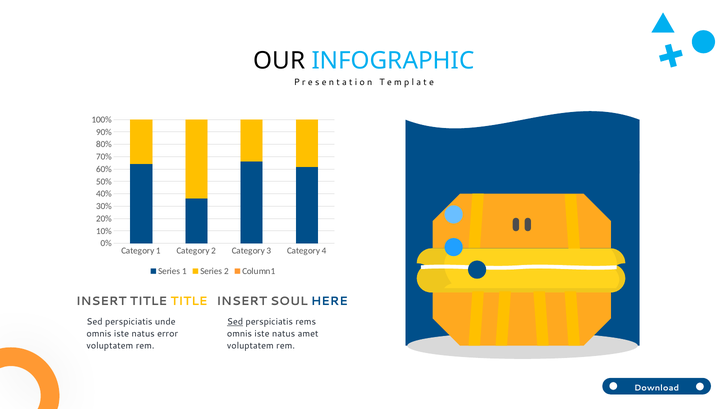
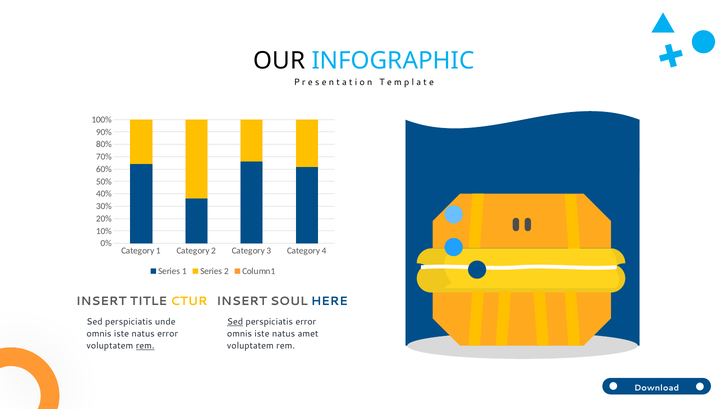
TITLE TITLE: TITLE -> CTUR
perspiciatis rems: rems -> error
rem at (145, 346) underline: none -> present
